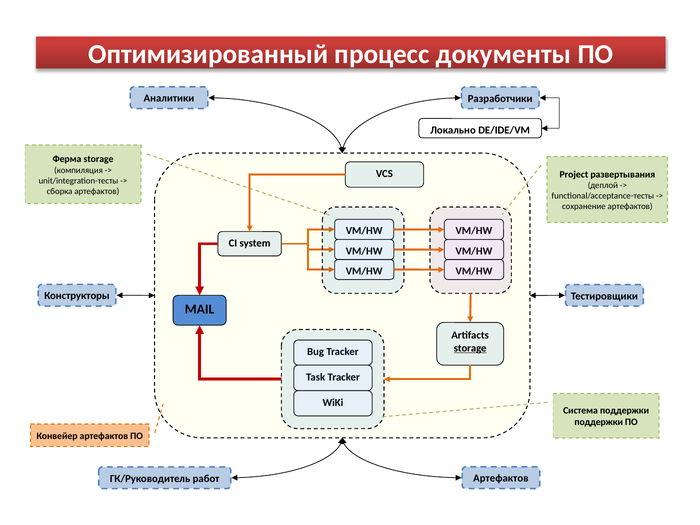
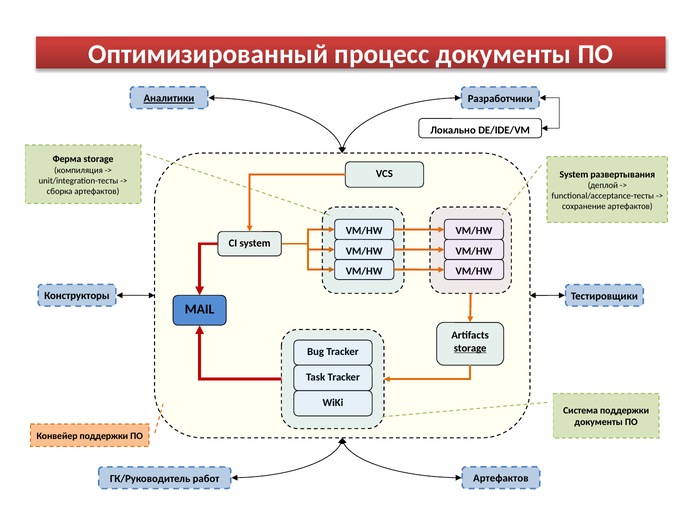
Аналитики underline: none -> present
Project at (574, 174): Project -> System
поддержки at (599, 422): поддержки -> документы
Конвейер артефактов: артефактов -> поддержки
